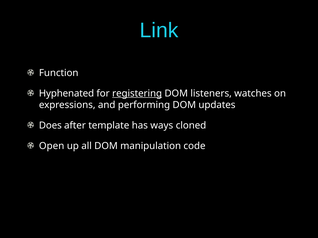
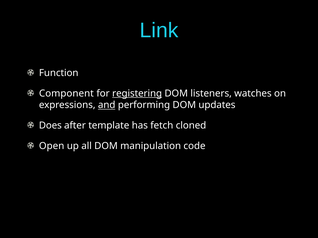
Hyphenated: Hyphenated -> Component
and underline: none -> present
ways: ways -> fetch
